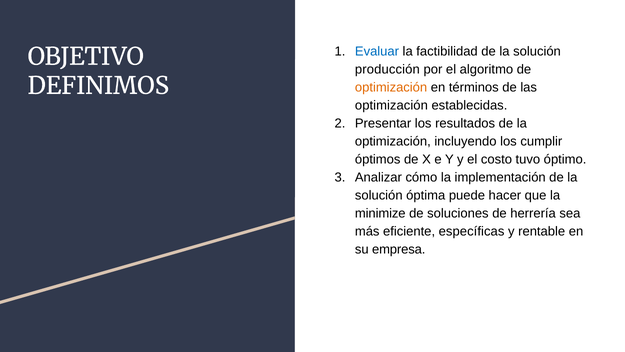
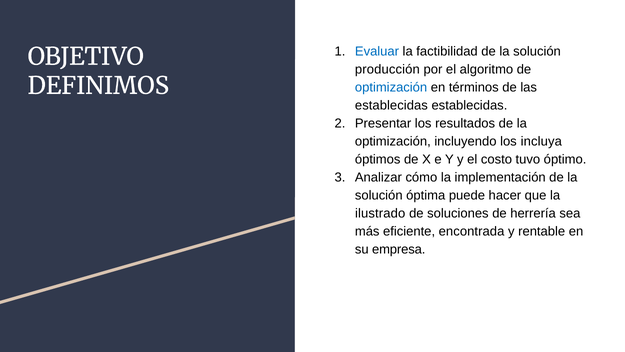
optimización at (391, 87) colour: orange -> blue
optimización at (391, 105): optimización -> establecidas
cumplir: cumplir -> incluya
minimize: minimize -> ilustrado
específicas: específicas -> encontrada
